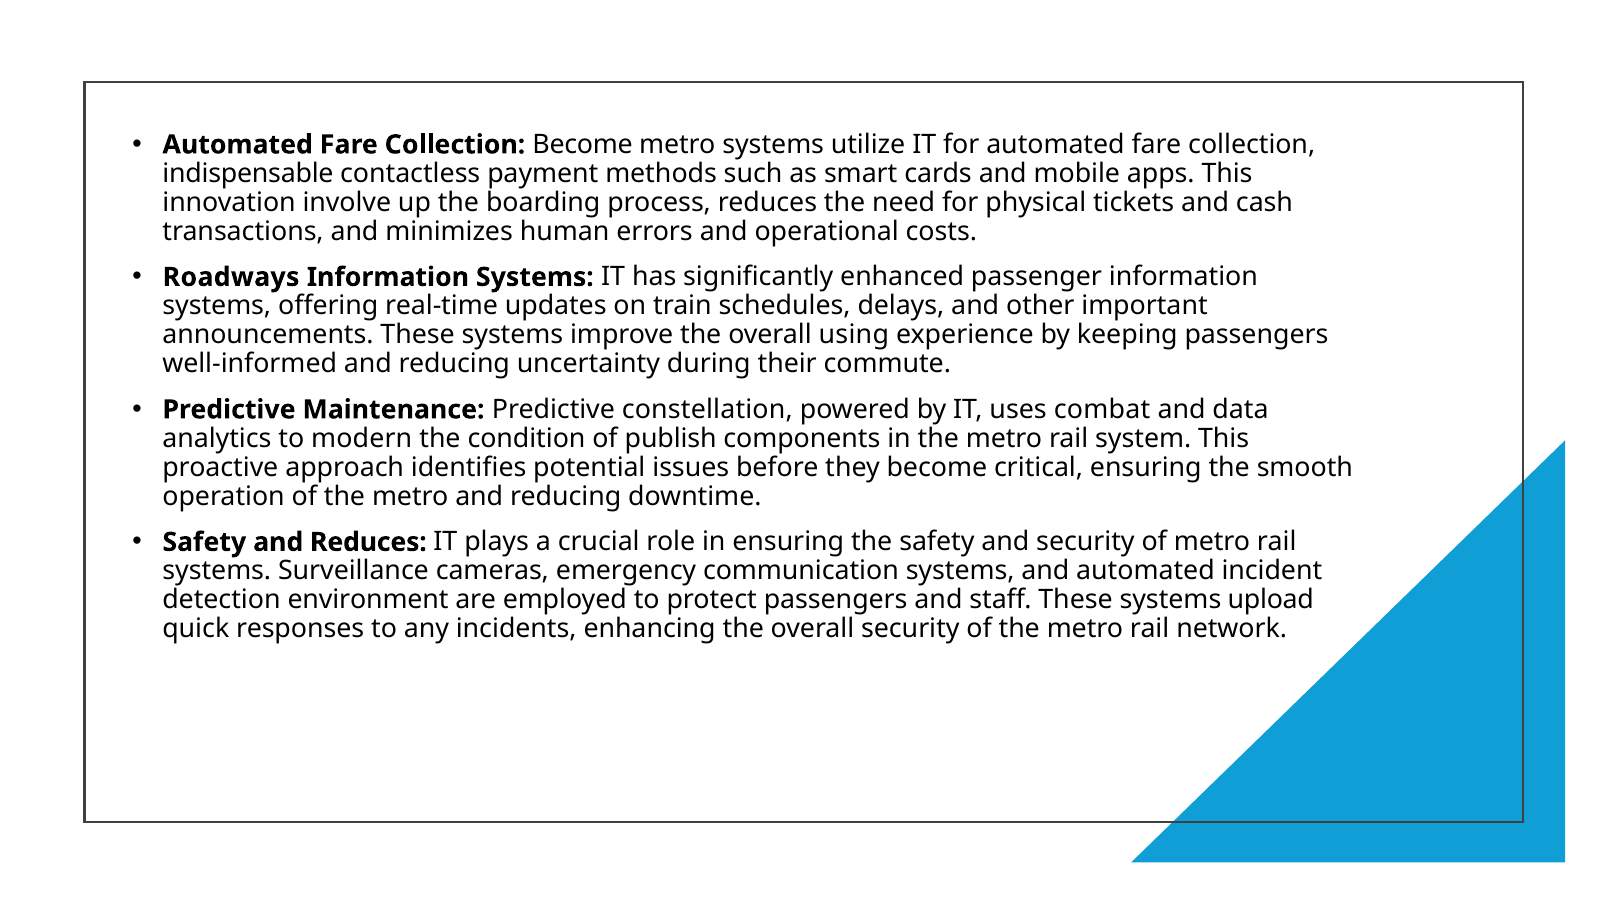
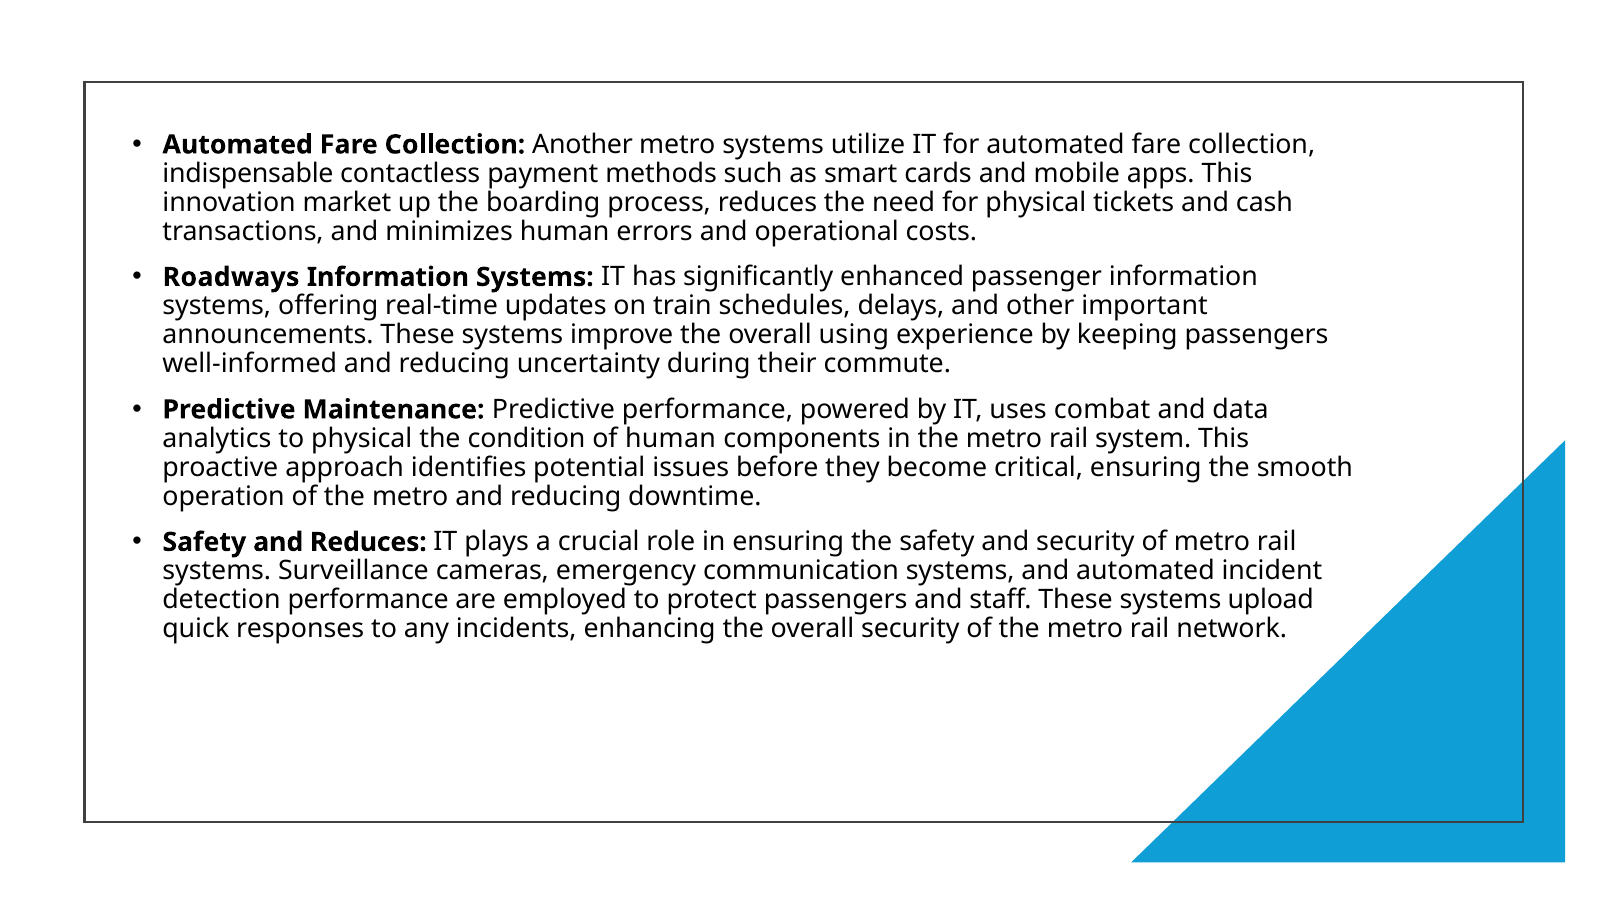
Collection Become: Become -> Another
involve: involve -> market
Predictive constellation: constellation -> performance
to modern: modern -> physical
of publish: publish -> human
detection environment: environment -> performance
